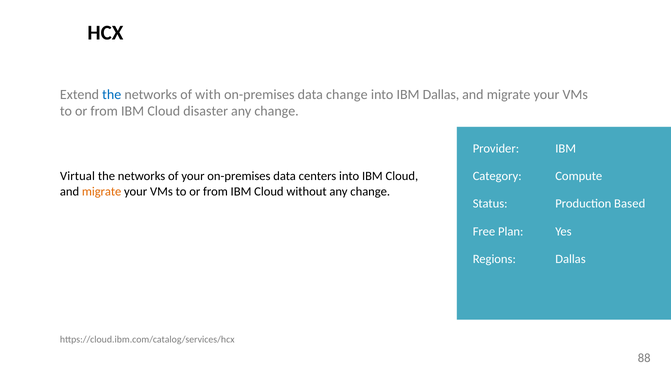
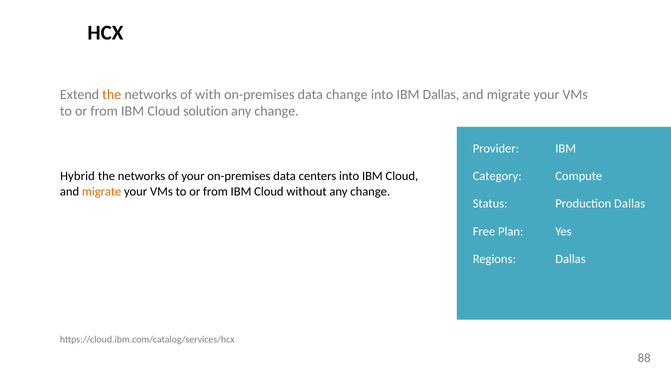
the at (112, 94) colour: blue -> orange
disaster: disaster -> solution
Virtual: Virtual -> Hybrid
Production Based: Based -> Dallas
